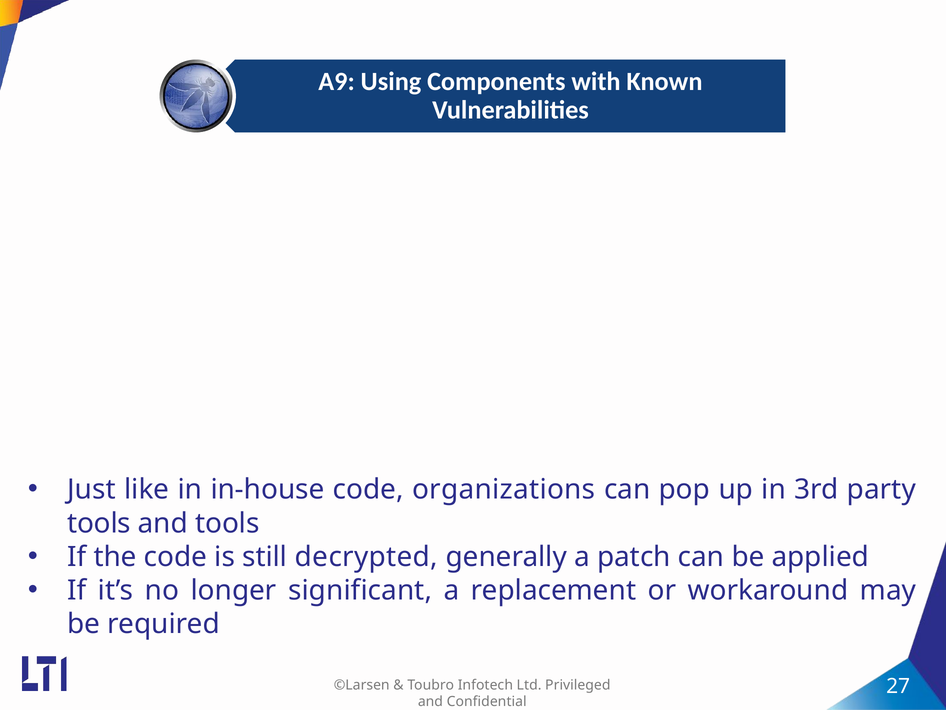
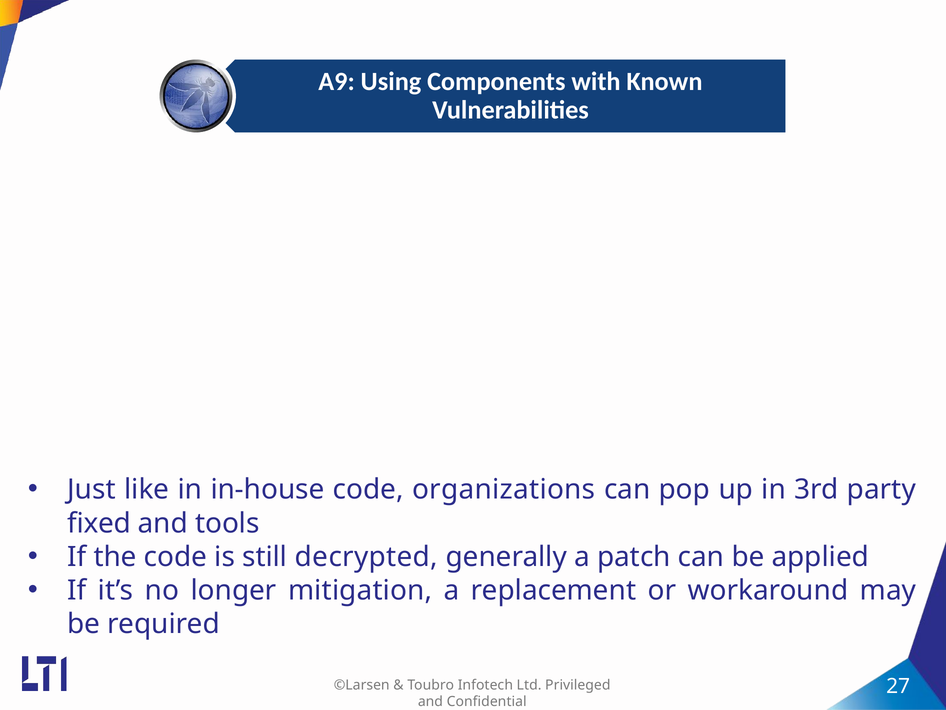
tools at (99, 523): tools -> fixed
significant: significant -> mitigation
